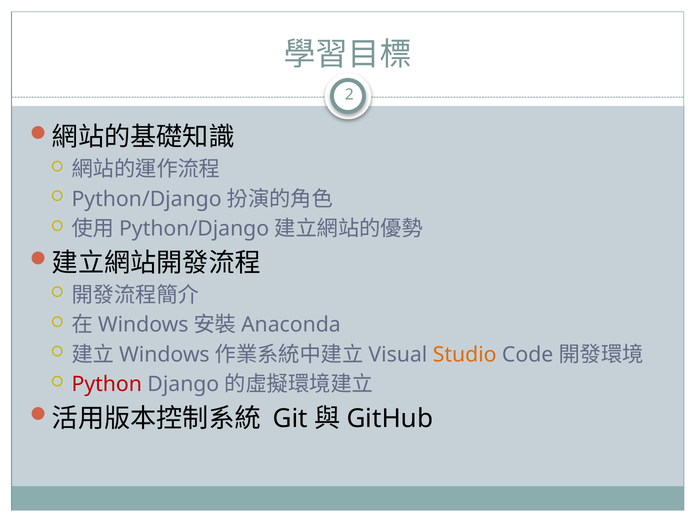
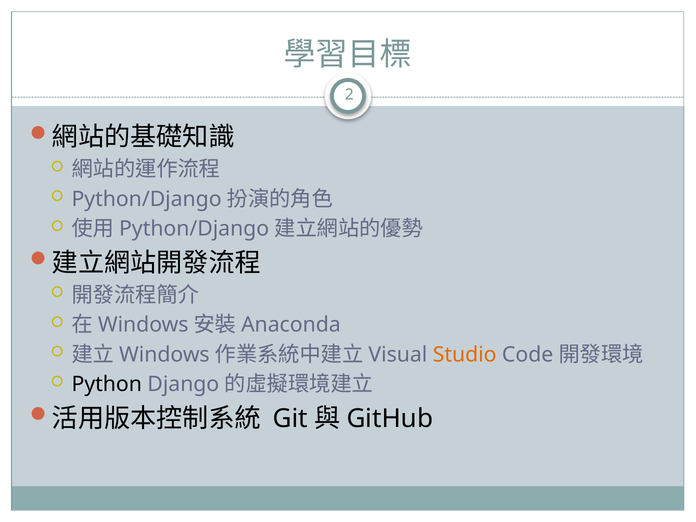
Python colour: red -> black
